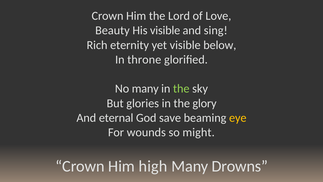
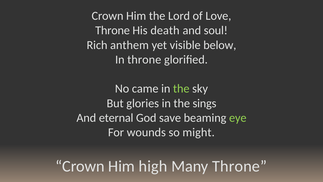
Beauty at (112, 30): Beauty -> Throne
His visible: visible -> death
sing: sing -> soul
eternity: eternity -> anthem
No many: many -> came
glory: glory -> sings
eye colour: yellow -> light green
Many Drowns: Drowns -> Throne
